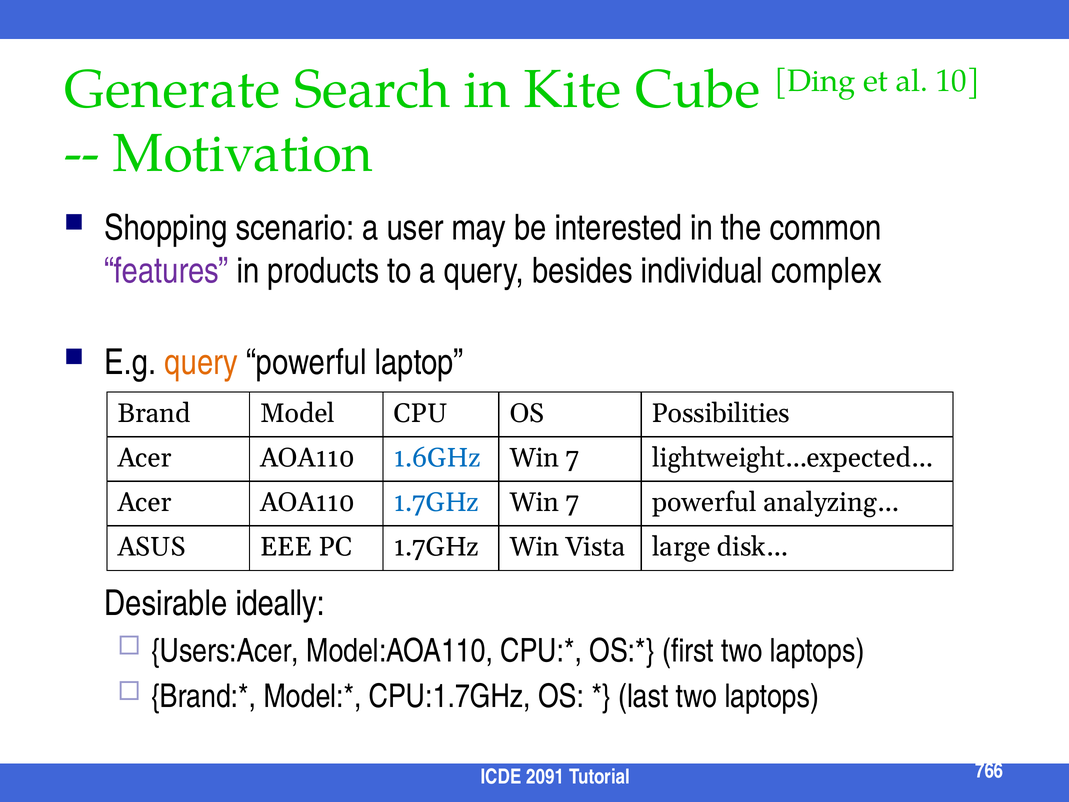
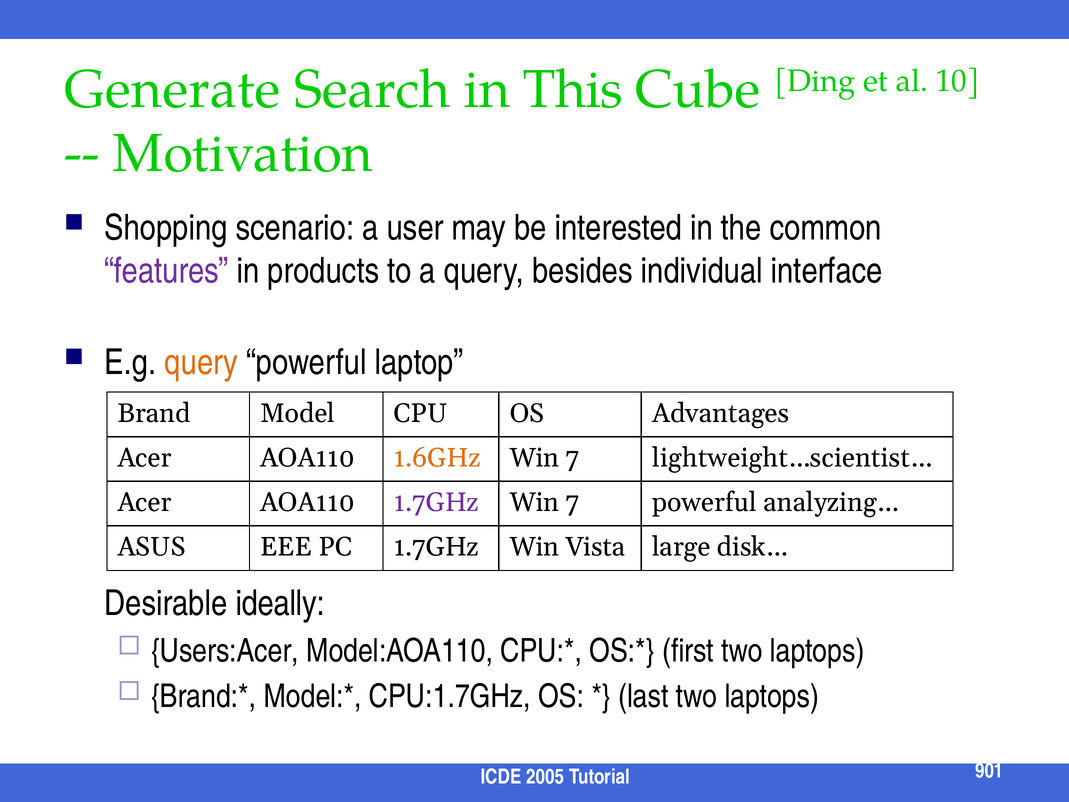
Kite: Kite -> This
complex: complex -> interface
Possibilities: Possibilities -> Advantages
1.6GHz colour: blue -> orange
lightweight…expected…: lightweight…expected… -> lightweight…scientist…
1.7GHz at (436, 502) colour: blue -> purple
2091: 2091 -> 2005
766: 766 -> 901
